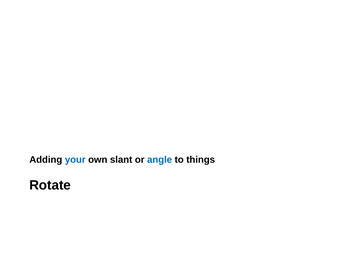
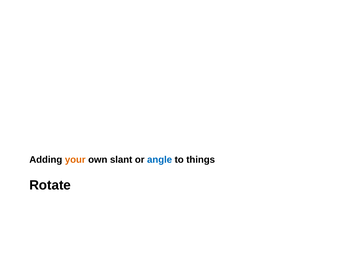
your colour: blue -> orange
